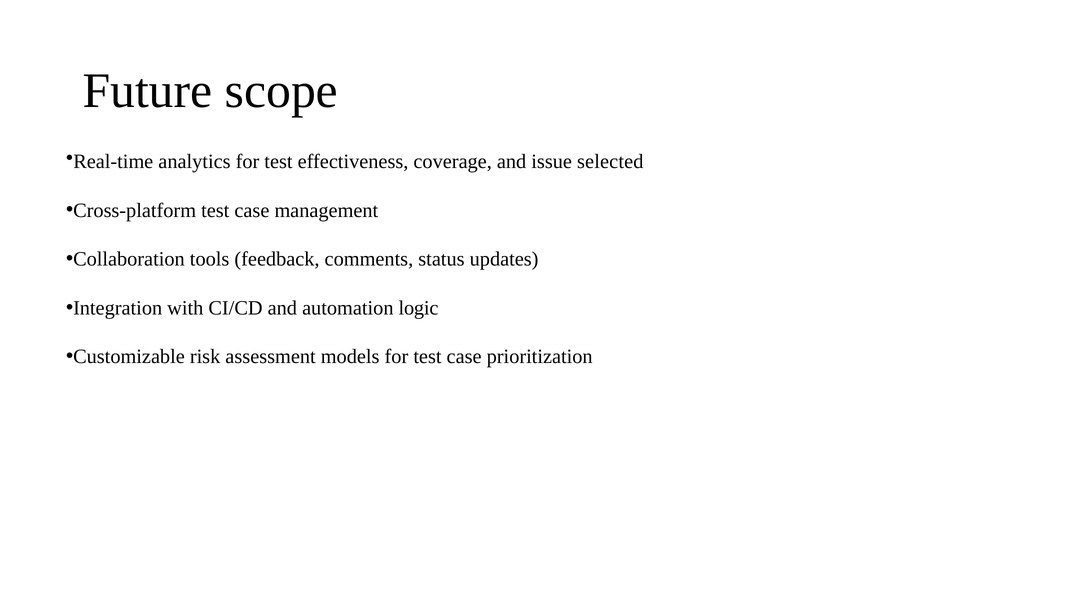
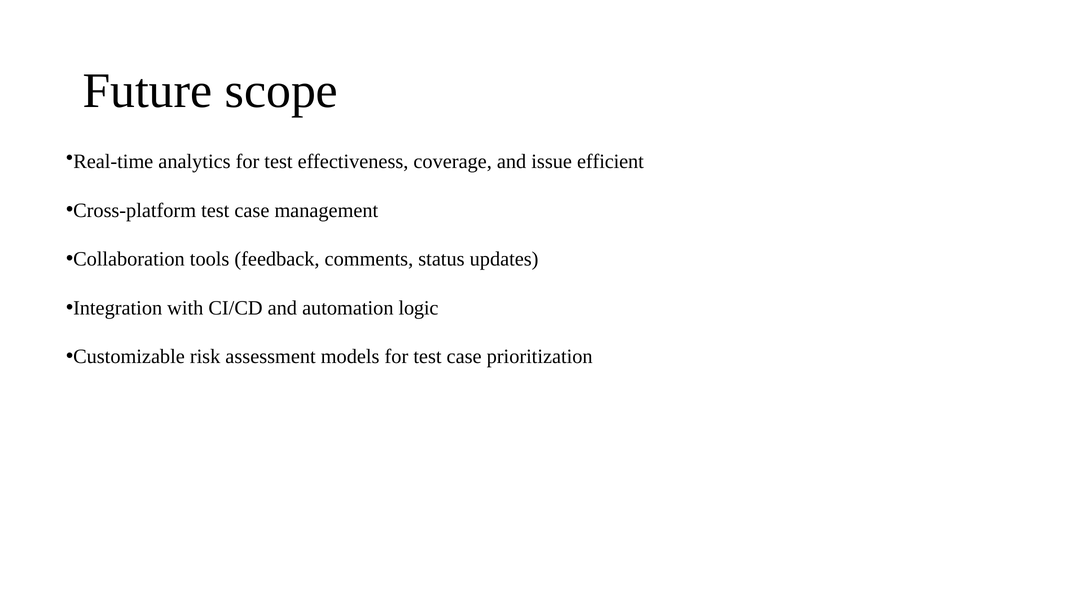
selected: selected -> efficient
